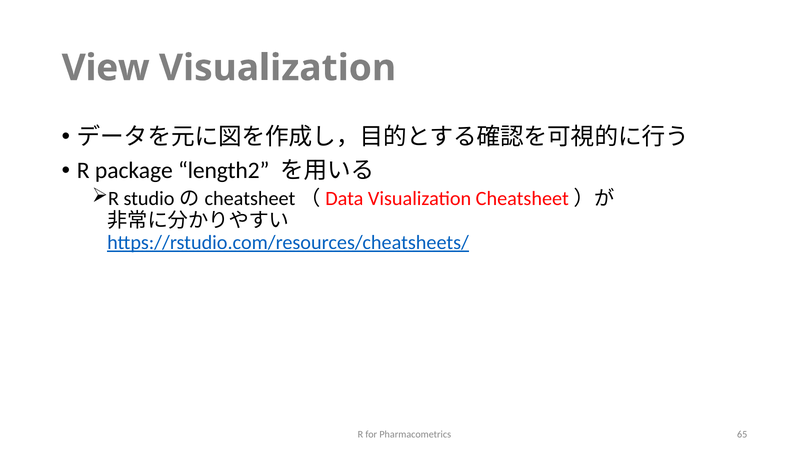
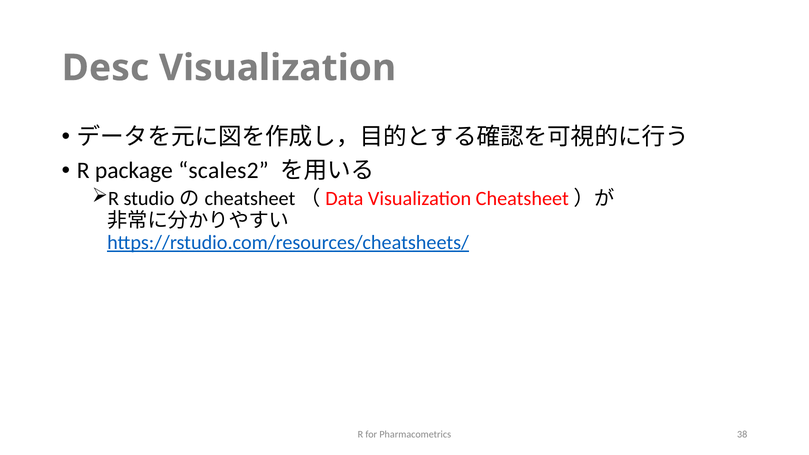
View: View -> Desc
length2: length2 -> scales2
65: 65 -> 38
